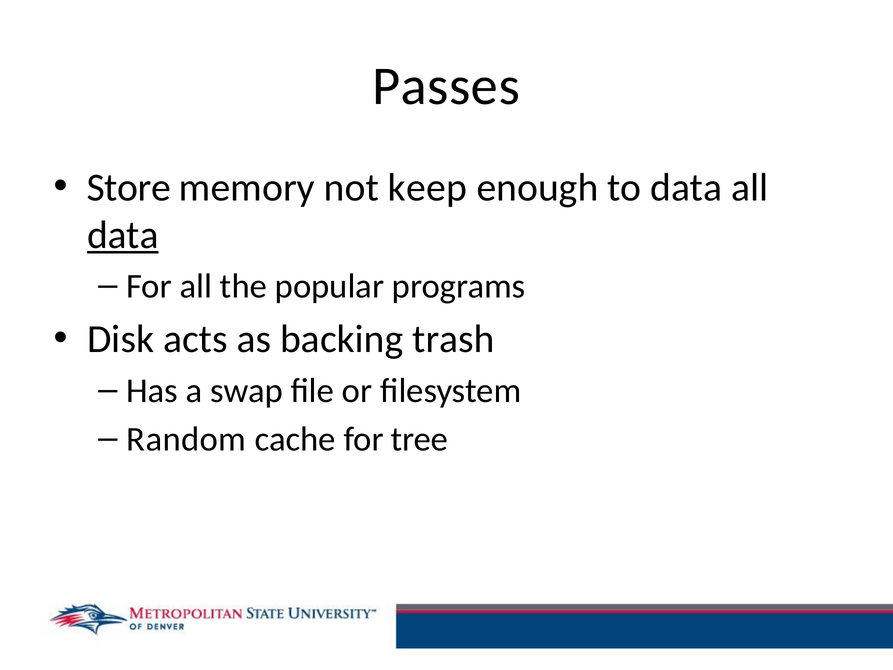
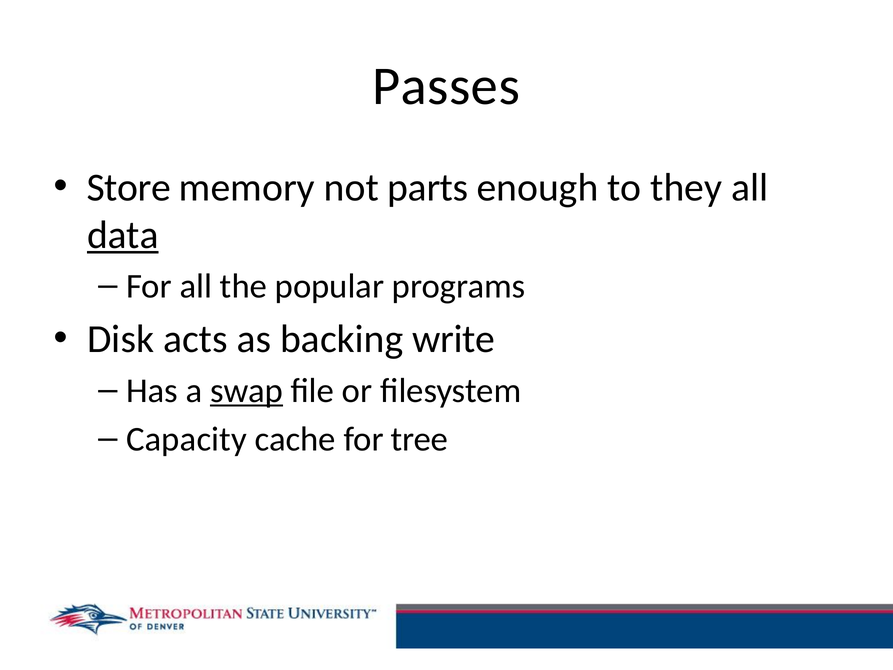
keep: keep -> parts
to data: data -> they
trash: trash -> write
swap underline: none -> present
Random: Random -> Capacity
